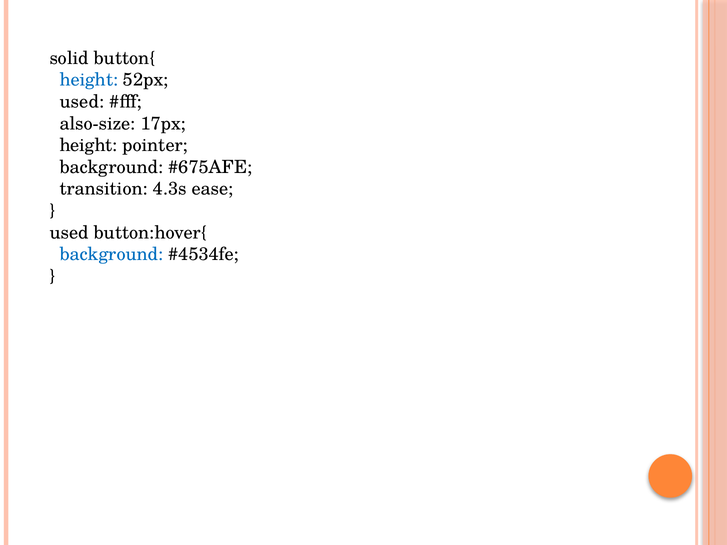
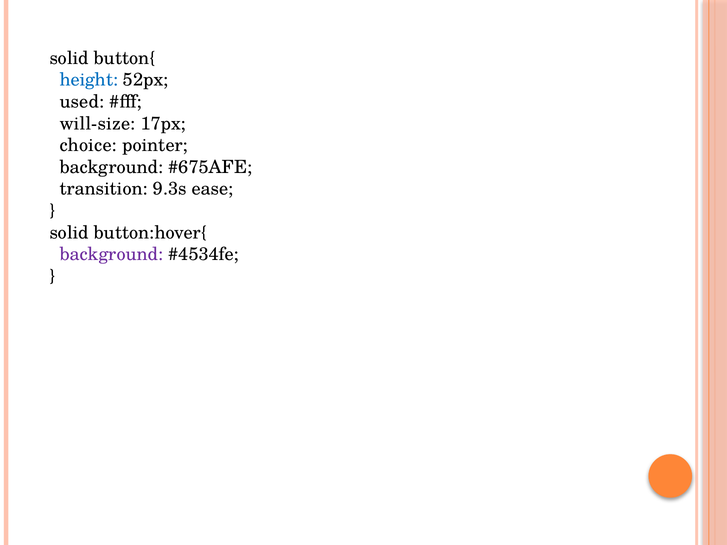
also-size: also-size -> will-size
height at (88, 145): height -> choice
4.3s: 4.3s -> 9.3s
used at (69, 233): used -> solid
background at (112, 254) colour: blue -> purple
